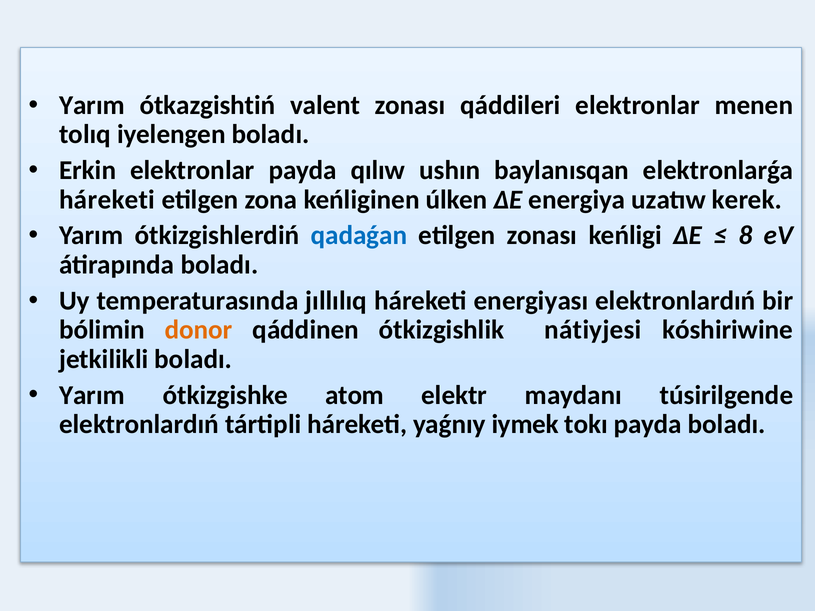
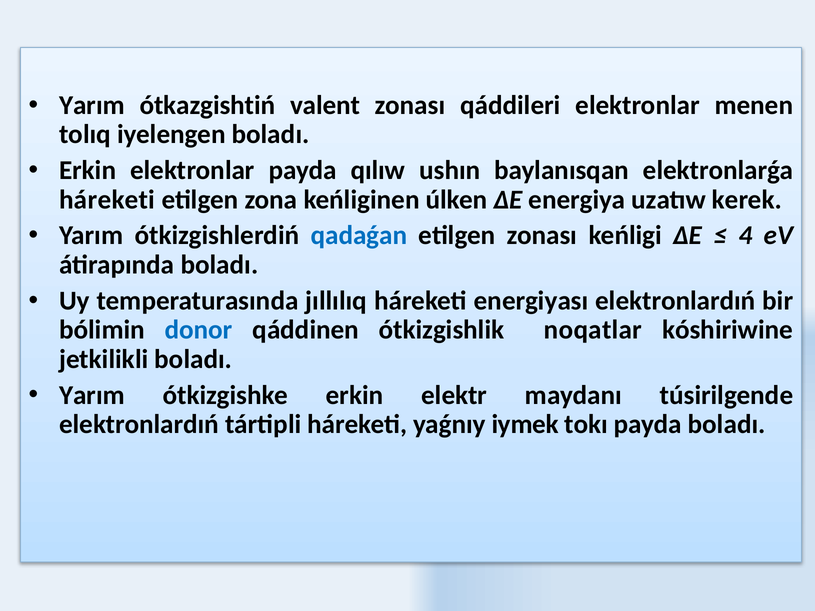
8: 8 -> 4
donor colour: orange -> blue
nátiyjesi: nátiyjesi -> noqatlar
ótkizgishke atom: atom -> erkin
